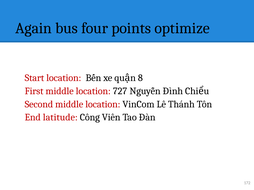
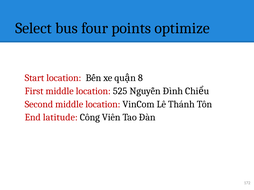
Again: Again -> Select
727: 727 -> 525
